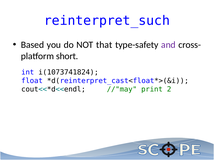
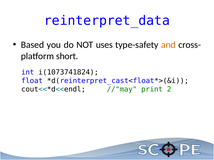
reinterpret_such: reinterpret_such -> reinterpret_data
that: that -> uses
and colour: purple -> orange
